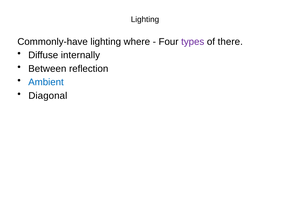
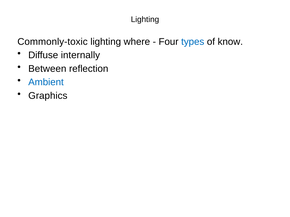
Commonly-have: Commonly-have -> Commonly-toxic
types colour: purple -> blue
there: there -> know
Diagonal: Diagonal -> Graphics
